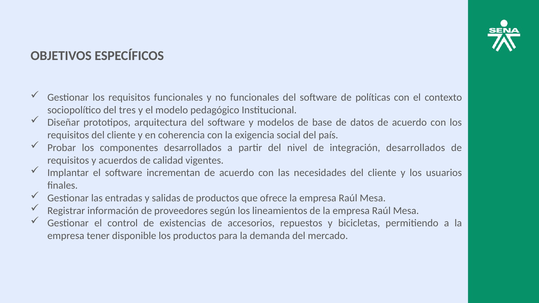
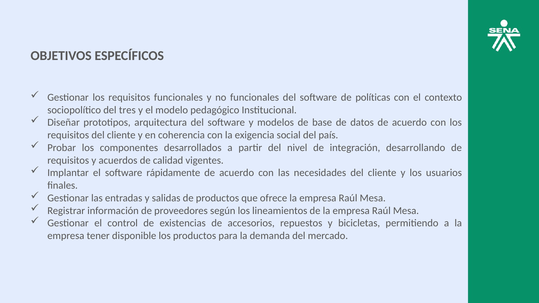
integración desarrollados: desarrollados -> desarrollando
incrementan: incrementan -> rápidamente
